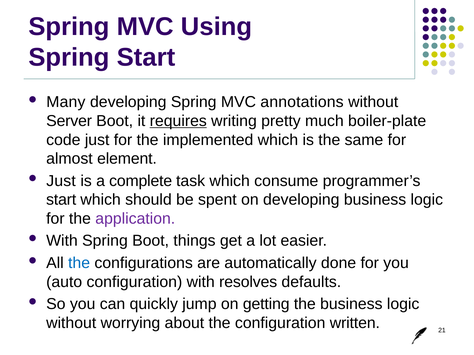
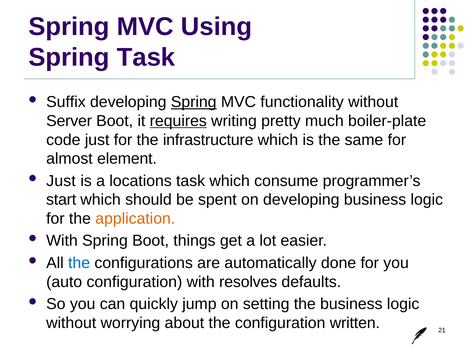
Spring Start: Start -> Task
Many: Many -> Suffix
Spring at (194, 102) underline: none -> present
annotations: annotations -> functionality
implemented: implemented -> infrastructure
complete: complete -> locations
application colour: purple -> orange
getting: getting -> setting
